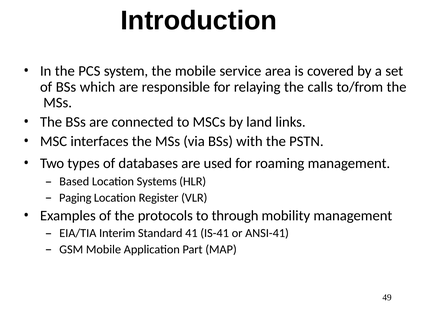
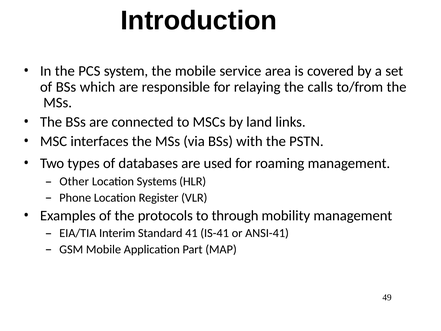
Based: Based -> Other
Paging: Paging -> Phone
